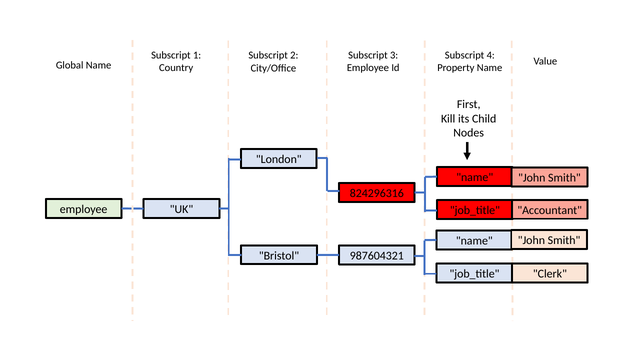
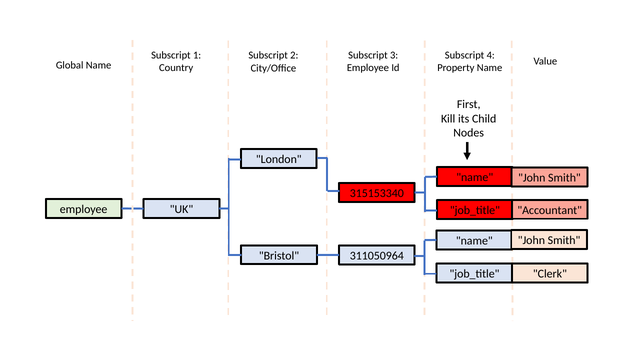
824296316: 824296316 -> 315153340
987604321: 987604321 -> 311050964
